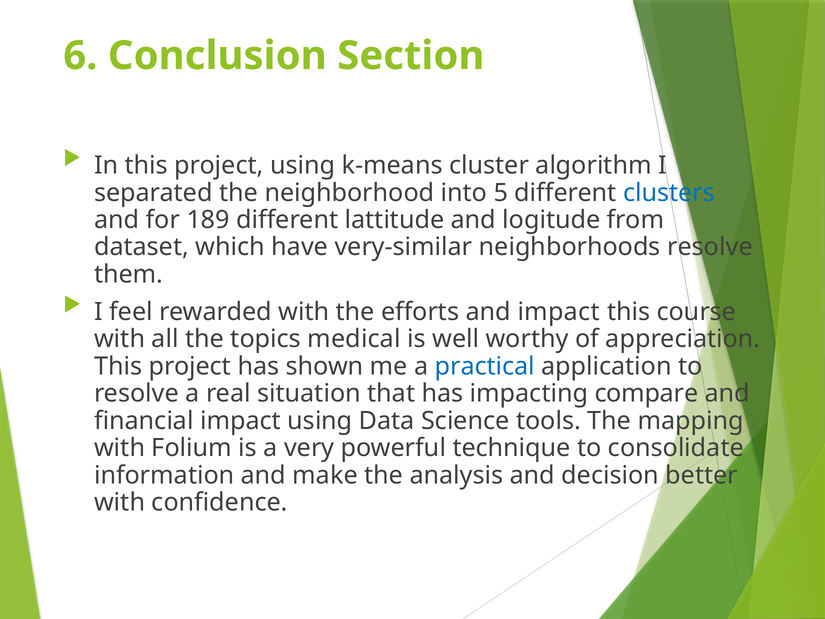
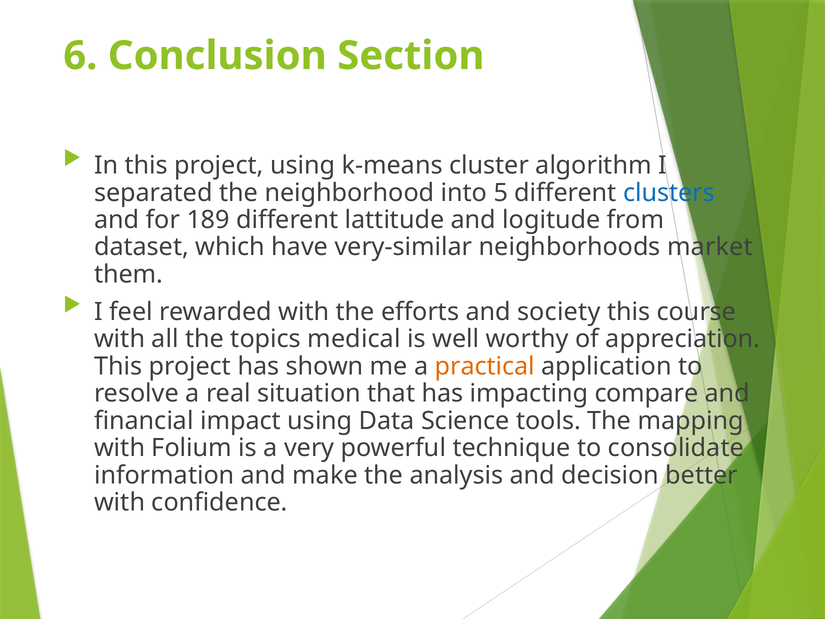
neighborhoods resolve: resolve -> market
and impact: impact -> society
practical colour: blue -> orange
